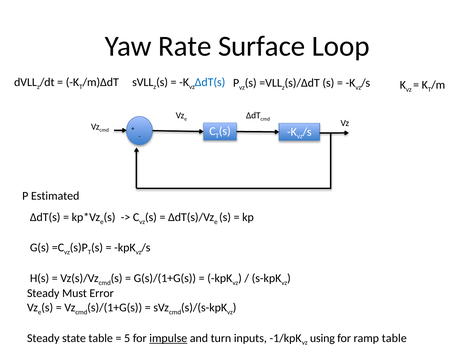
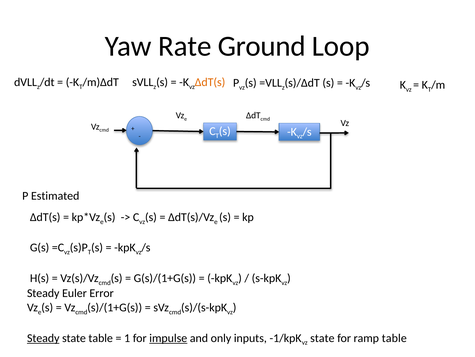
Surface: Surface -> Ground
ΔdT(s at (210, 82) colour: blue -> orange
Must: Must -> Euler
Steady at (43, 337) underline: none -> present
5: 5 -> 1
turn: turn -> only
vz using: using -> state
